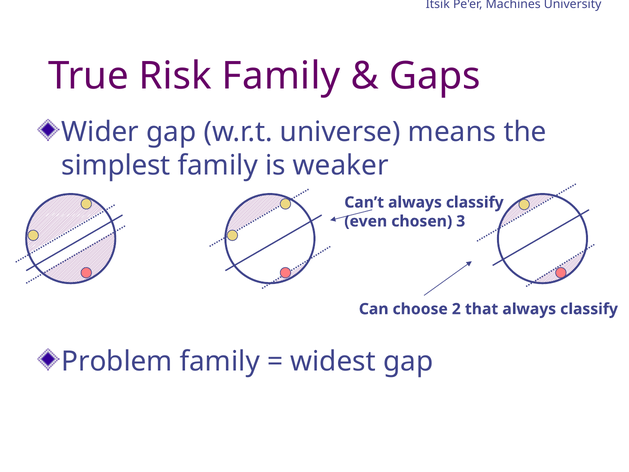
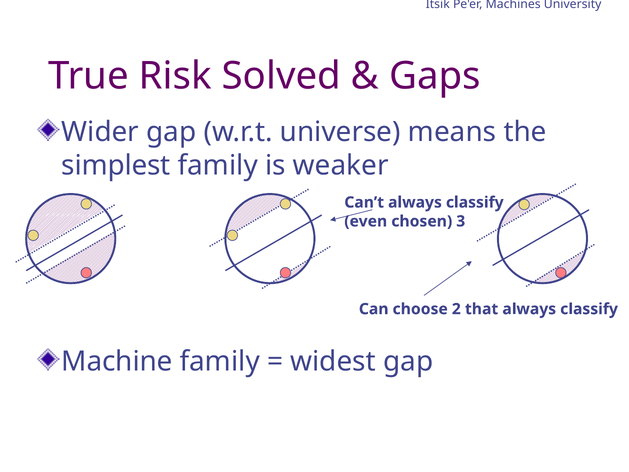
Risk Family: Family -> Solved
Problem: Problem -> Machine
